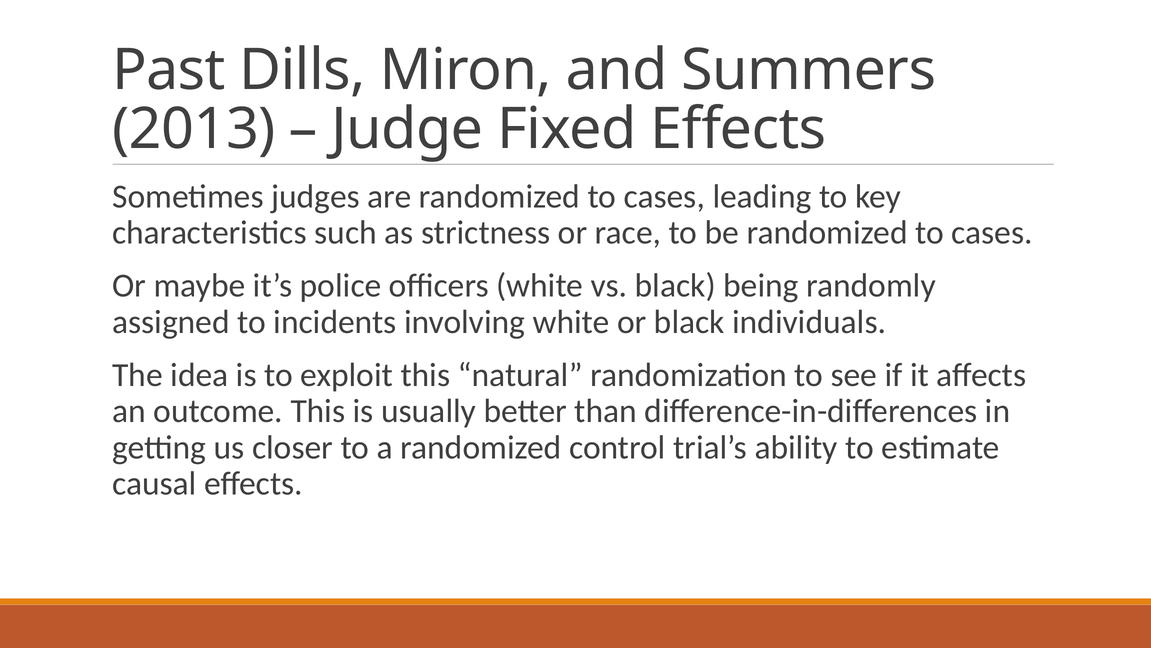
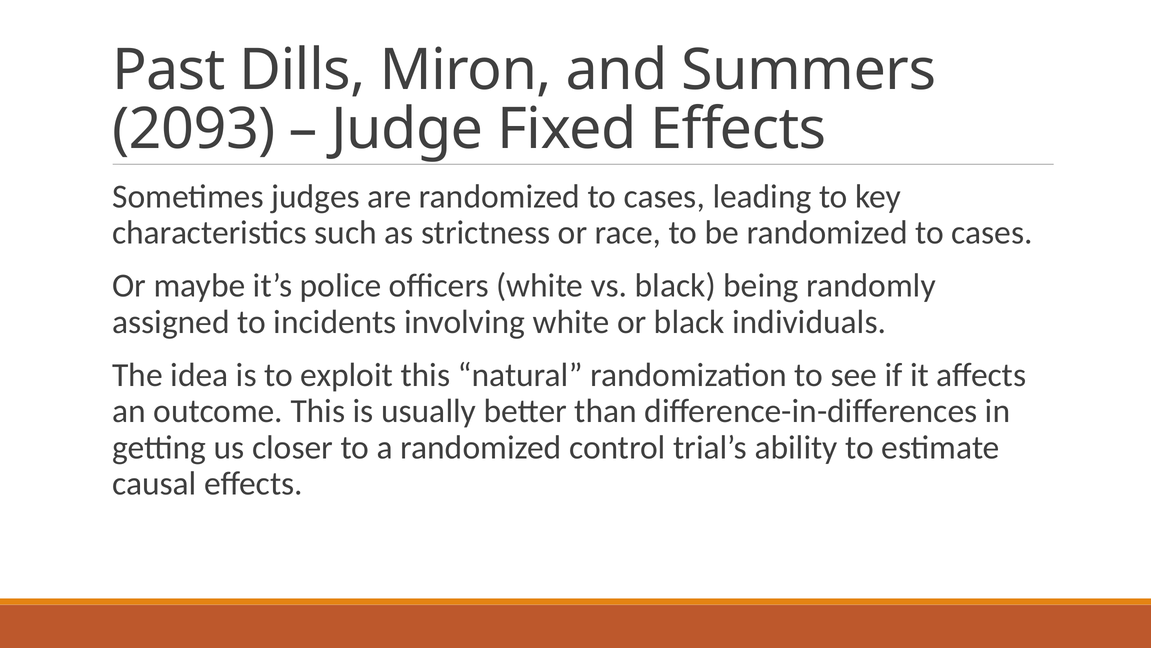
2013: 2013 -> 2093
